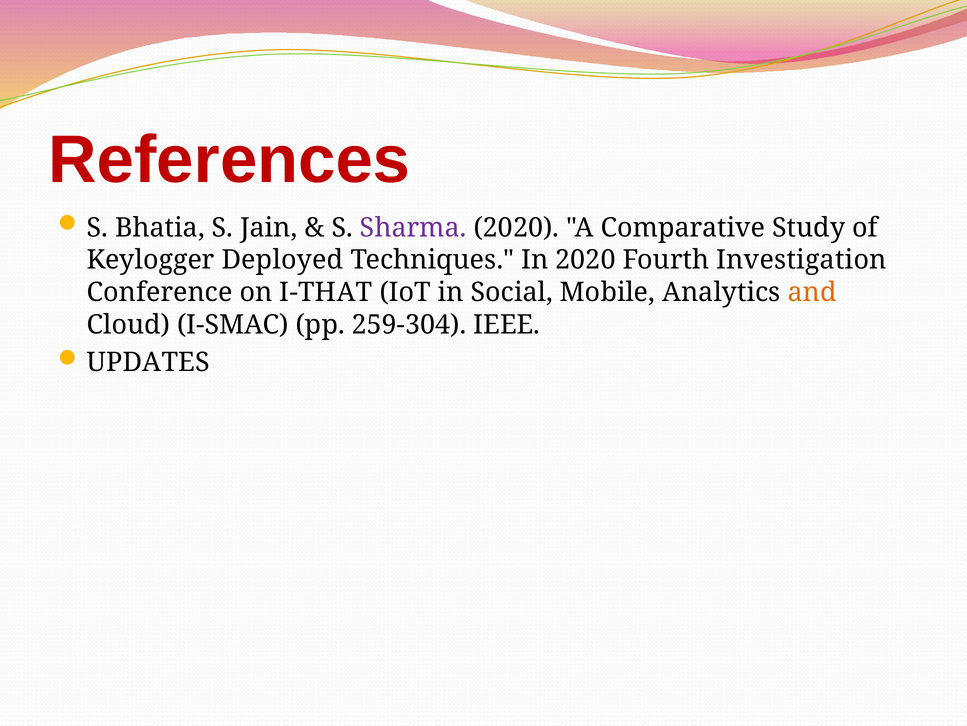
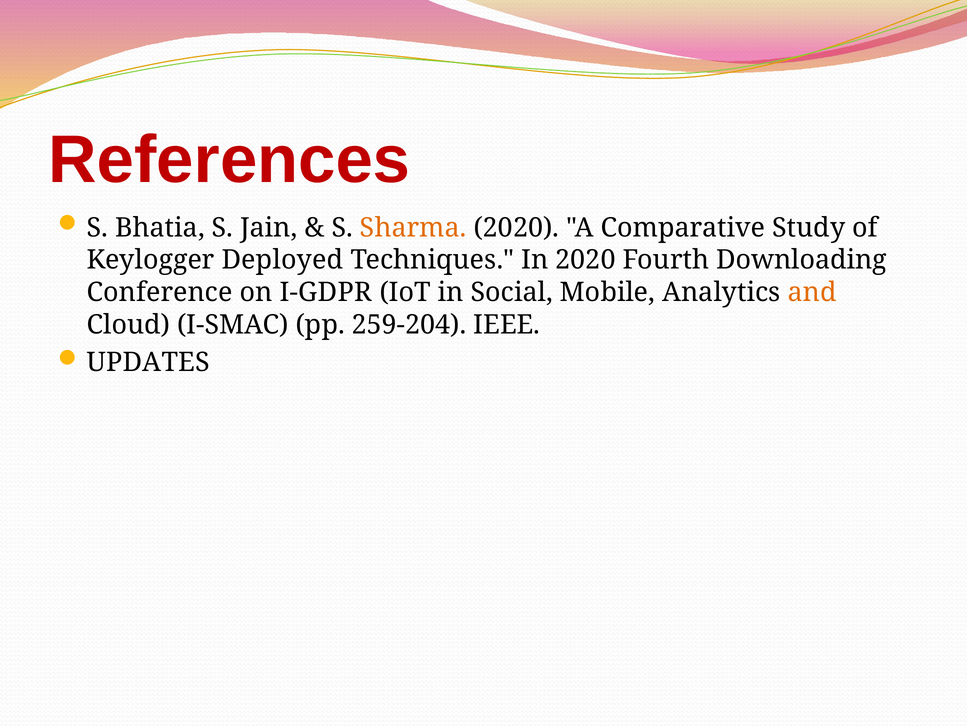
Sharma colour: purple -> orange
Investigation: Investigation -> Downloading
I-THAT: I-THAT -> I-GDPR
259-304: 259-304 -> 259-204
